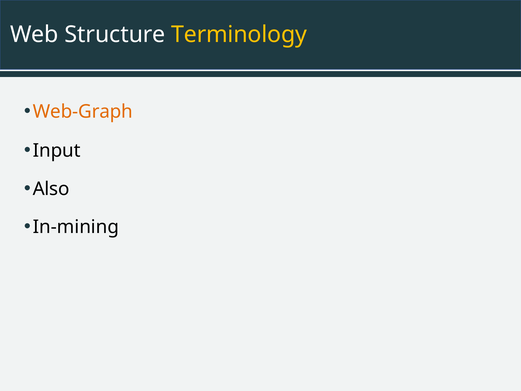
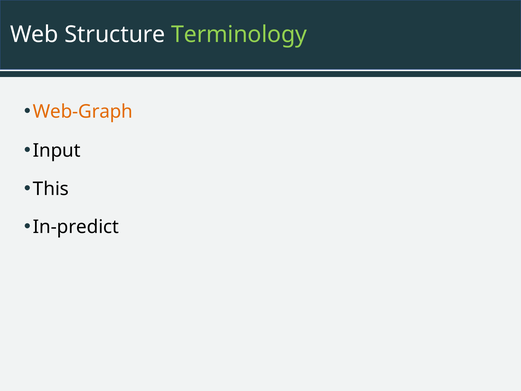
Terminology colour: yellow -> light green
Also: Also -> This
In-mining: In-mining -> In-predict
